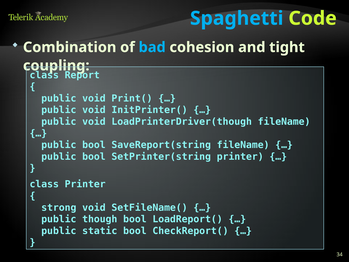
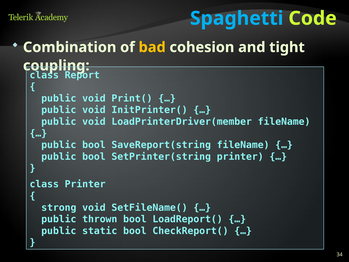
bad colour: light blue -> yellow
LoadPrinterDriver(though: LoadPrinterDriver(though -> LoadPrinterDriver(member
though: though -> thrown
